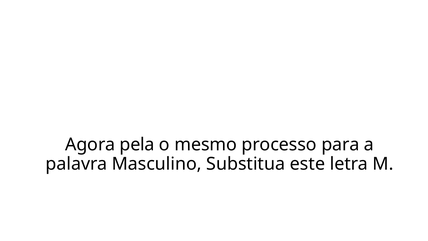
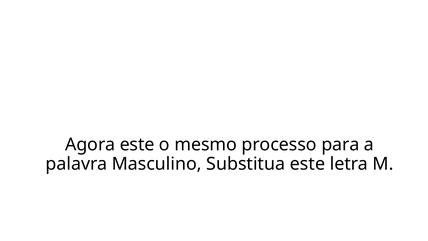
Agora pela: pela -> este
